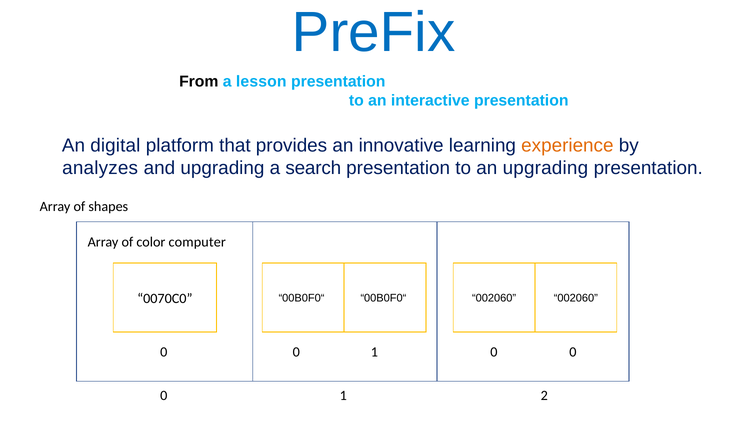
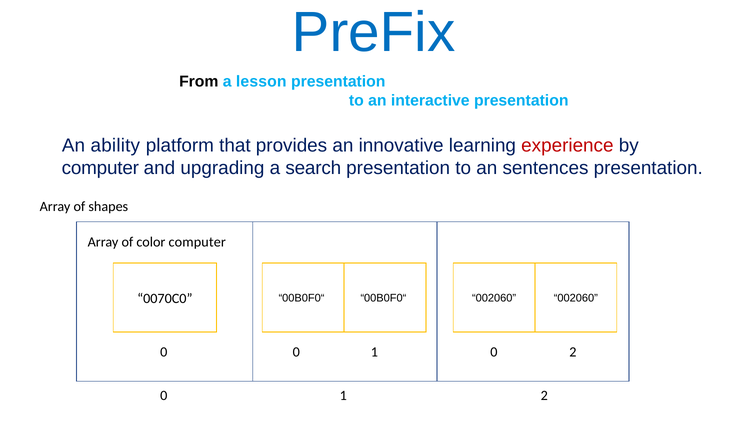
digital: digital -> ability
experience colour: orange -> red
analyzes at (100, 168): analyzes -> computer
an upgrading: upgrading -> sentences
1 0 0: 0 -> 2
